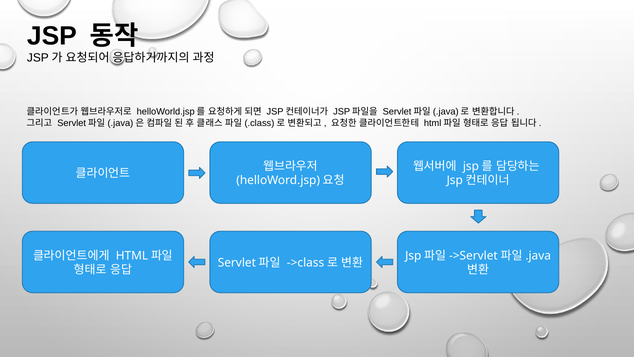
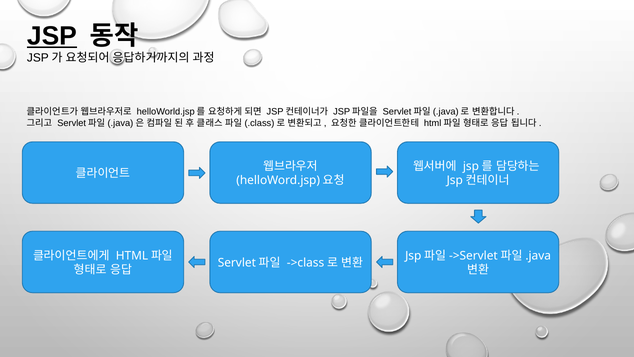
JSP underline: none -> present
